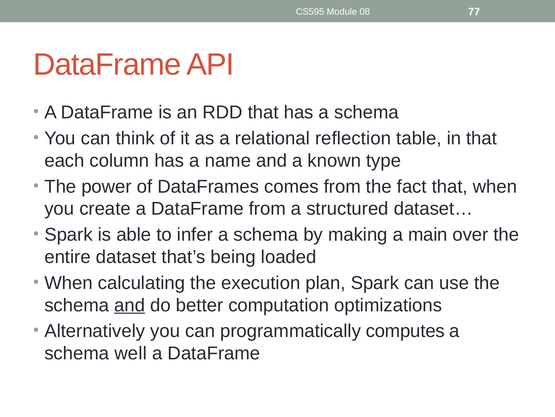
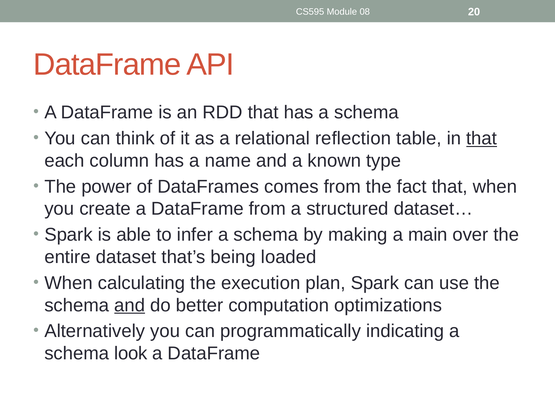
77: 77 -> 20
that at (482, 138) underline: none -> present
computes: computes -> indicating
well: well -> look
